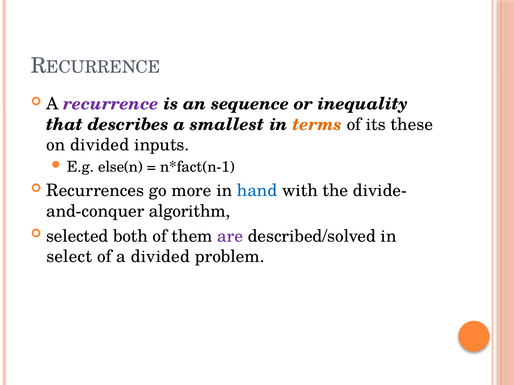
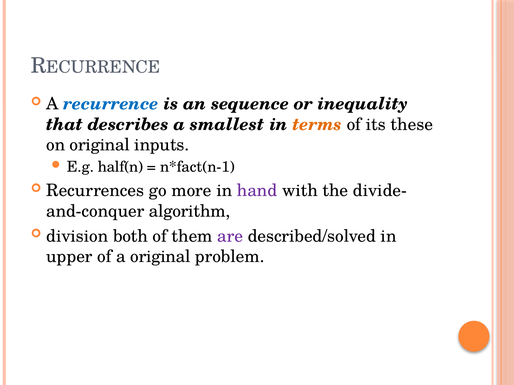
recurrence colour: purple -> blue
on divided: divided -> original
else(n: else(n -> half(n
hand colour: blue -> purple
selected: selected -> division
select: select -> upper
a divided: divided -> original
